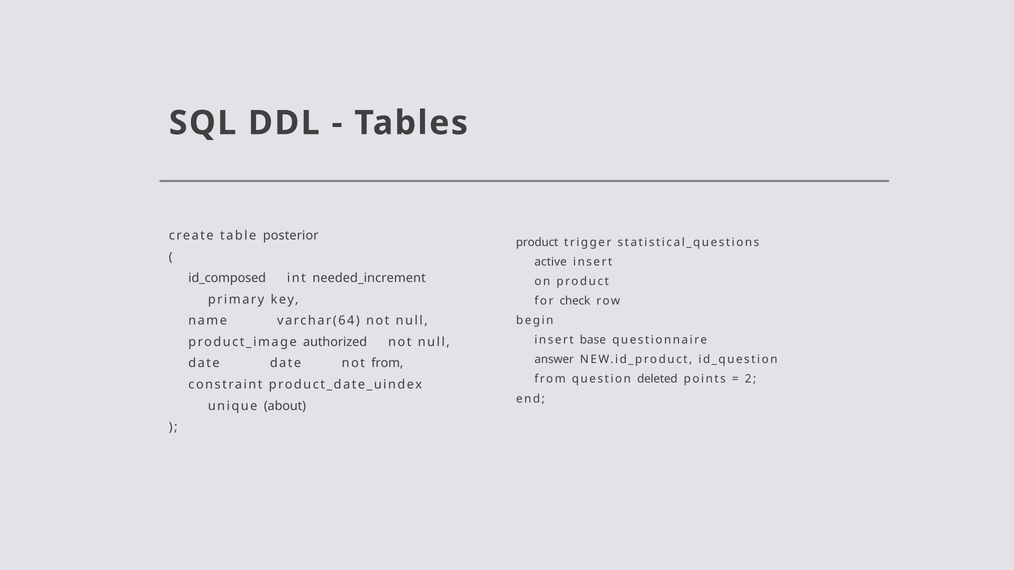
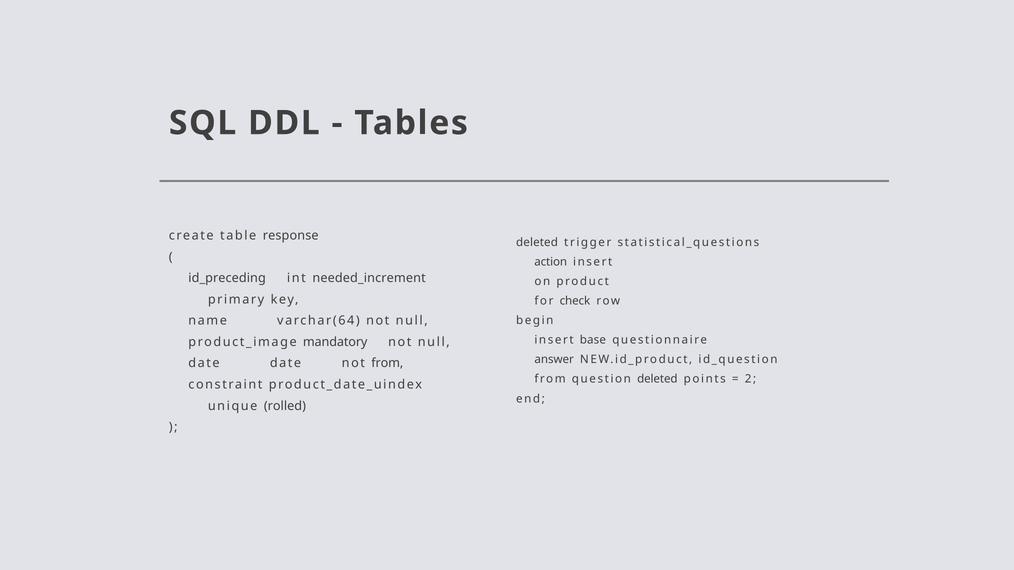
posterior: posterior -> response
product at (537, 243): product -> deleted
active: active -> action
id_composed: id_composed -> id_preceding
authorized: authorized -> mandatory
about: about -> rolled
